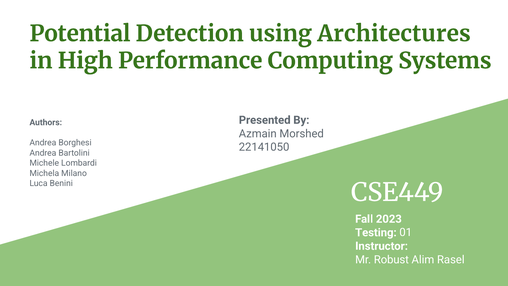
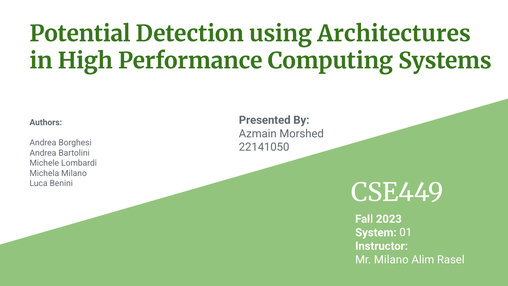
Testing: Testing -> System
Mr Robust: Robust -> Milano
